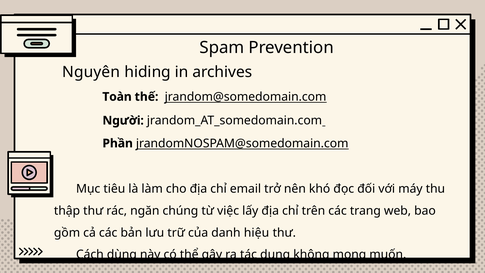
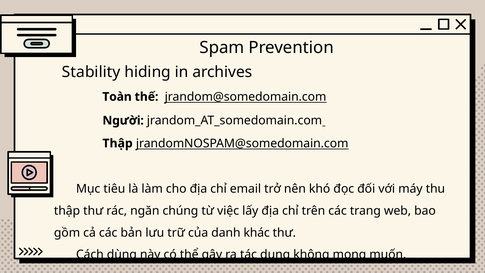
Nguyên: Nguyên -> Stability
Phần at (118, 143): Phần -> Thập
hiệu: hiệu -> khác
